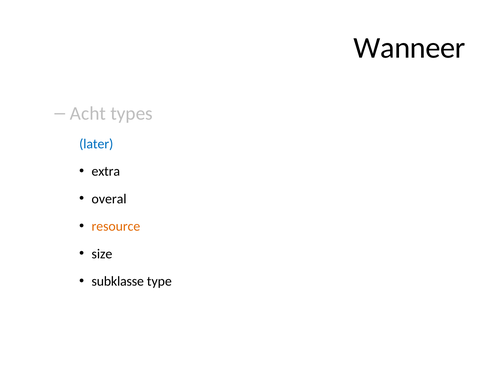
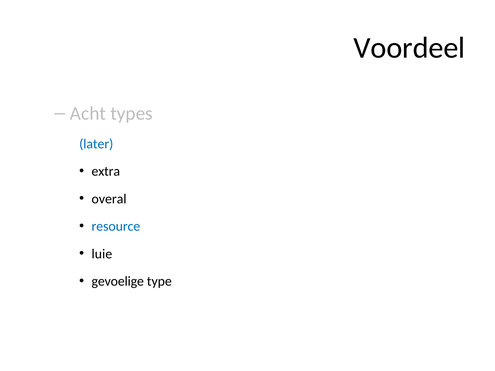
Wanneer: Wanneer -> Voordeel
resource colour: orange -> blue
size: size -> luie
subklasse: subklasse -> gevoelige
